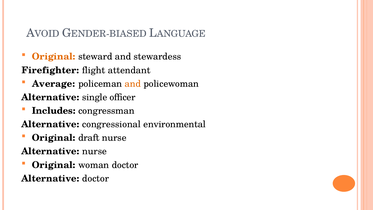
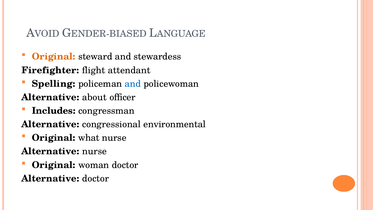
Average: Average -> Spelling
and at (133, 84) colour: orange -> blue
single: single -> about
draft: draft -> what
